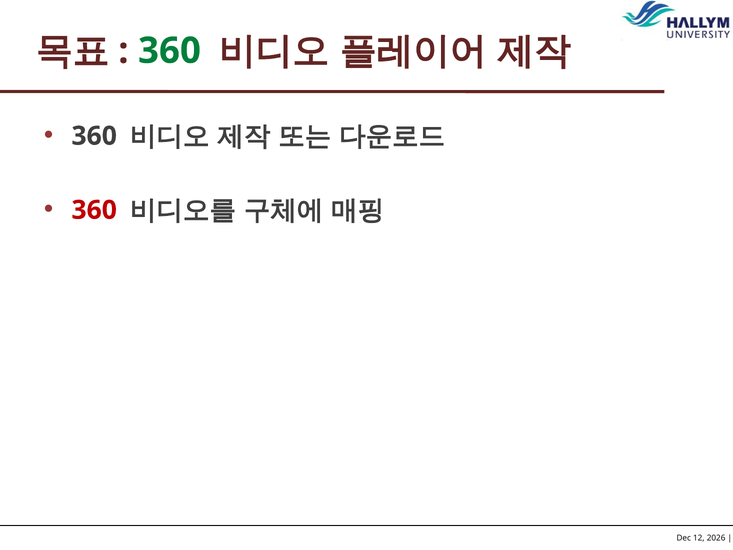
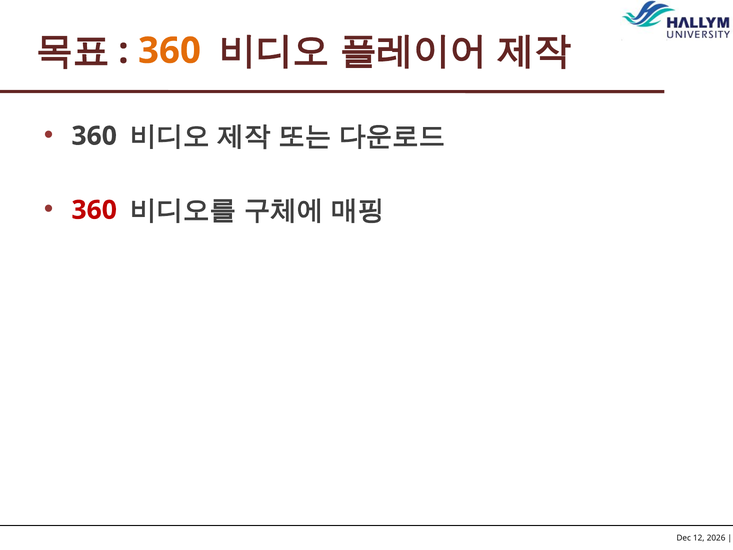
360 at (169, 51) colour: green -> orange
